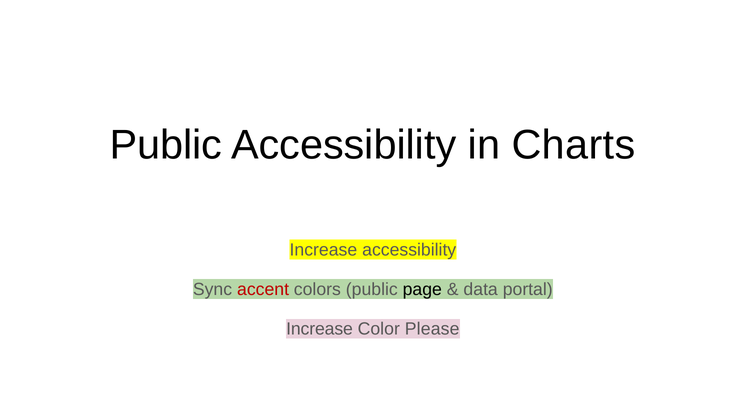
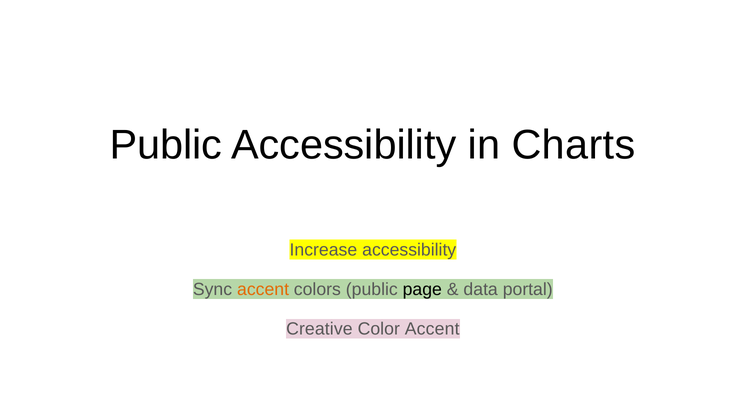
accent at (263, 289) colour: red -> orange
Increase at (320, 329): Increase -> Creative
Color Please: Please -> Accent
